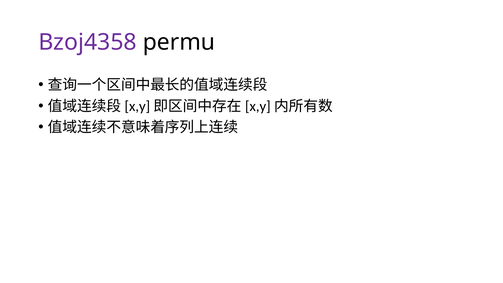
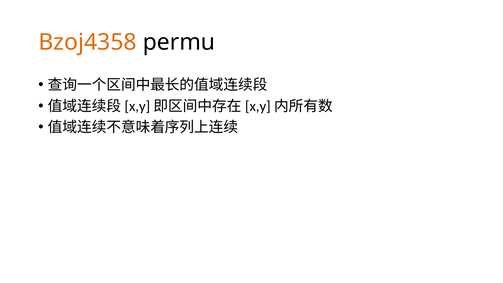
Bzoj4358 colour: purple -> orange
